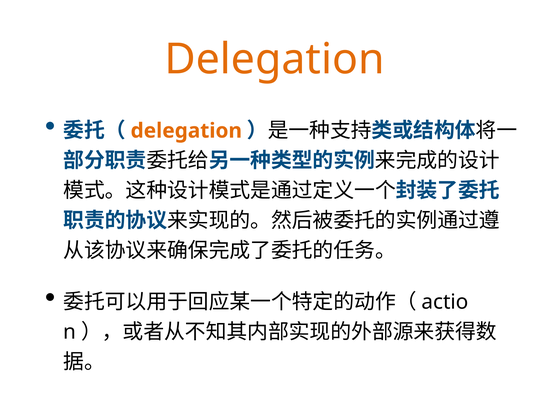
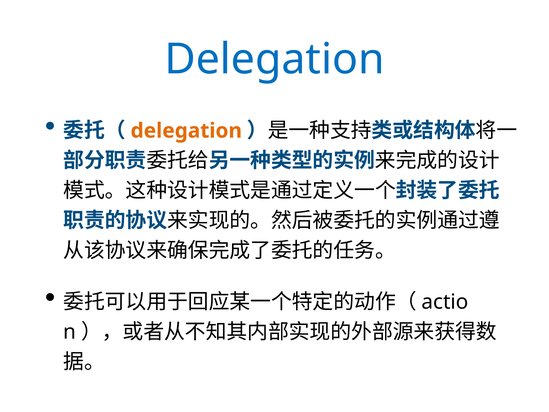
Delegation at (274, 59) colour: orange -> blue
